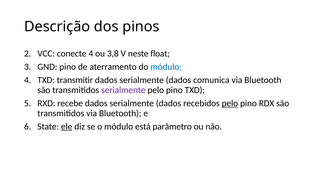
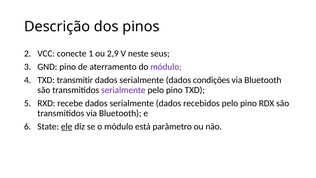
conecte 4: 4 -> 1
3,8: 3,8 -> 2,9
float: float -> seus
módulo at (166, 67) colour: blue -> purple
comunica: comunica -> condições
pelo at (230, 103) underline: present -> none
